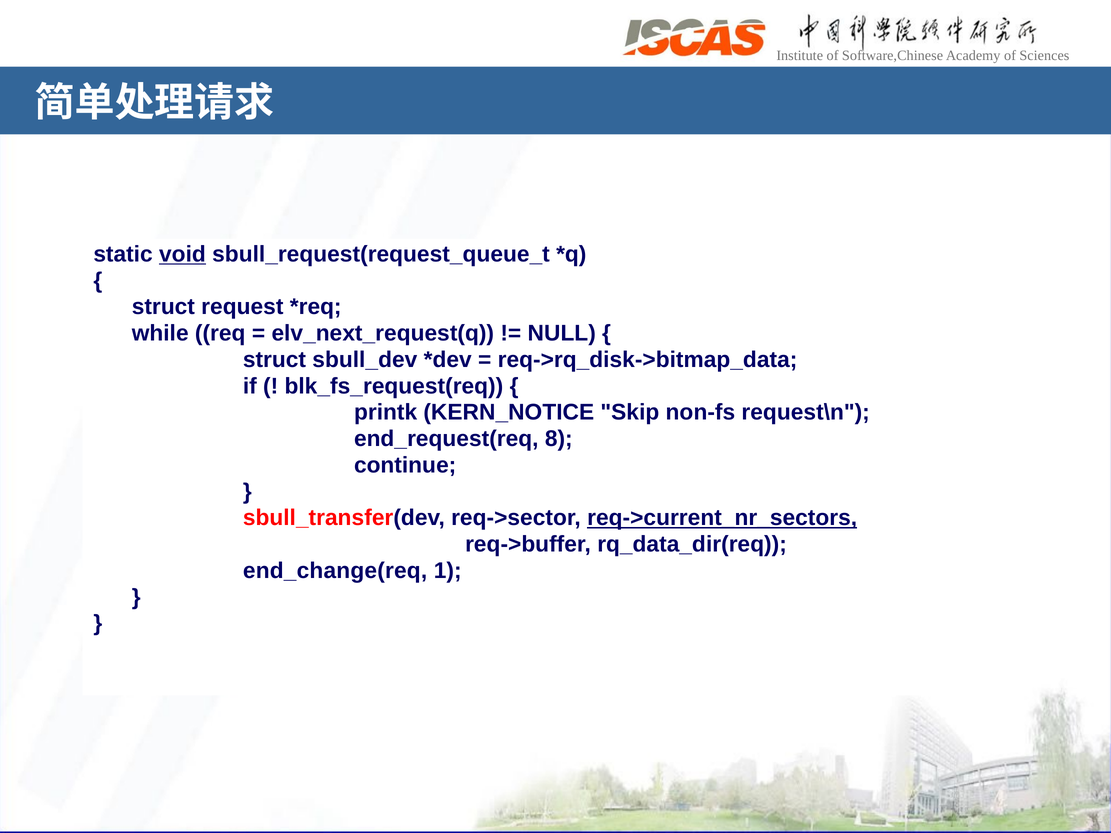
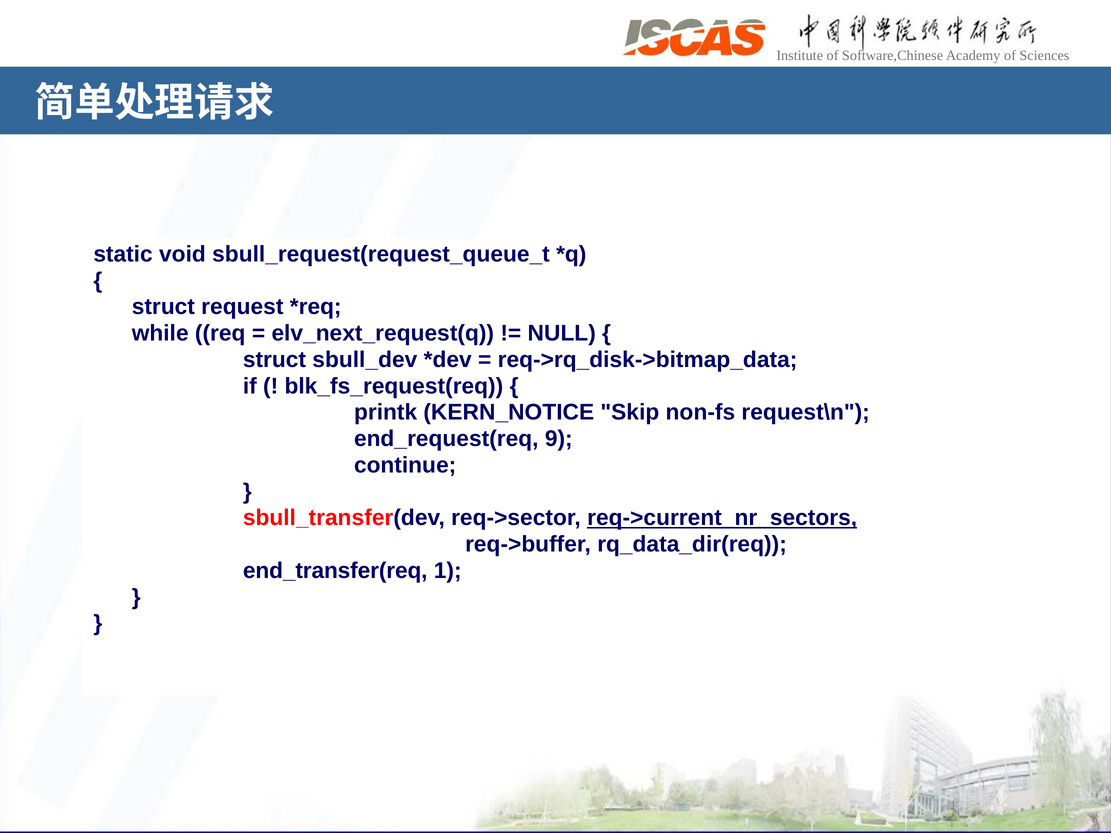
void underline: present -> none
8: 8 -> 9
end_change(req: end_change(req -> end_transfer(req
